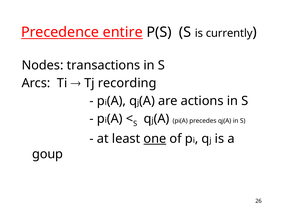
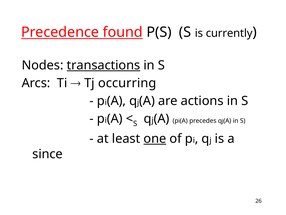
entire: entire -> found
transactions underline: none -> present
recording: recording -> occurring
goup: goup -> since
